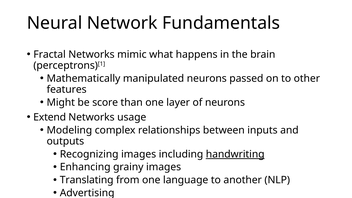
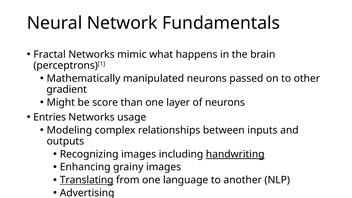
features: features -> gradient
Extend: Extend -> Entries
Translating underline: none -> present
